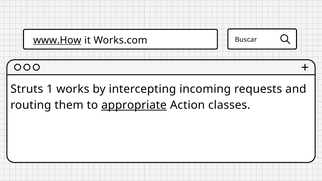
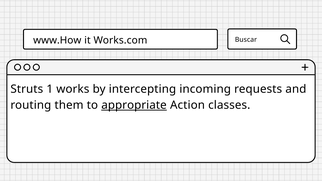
www.How underline: present -> none
